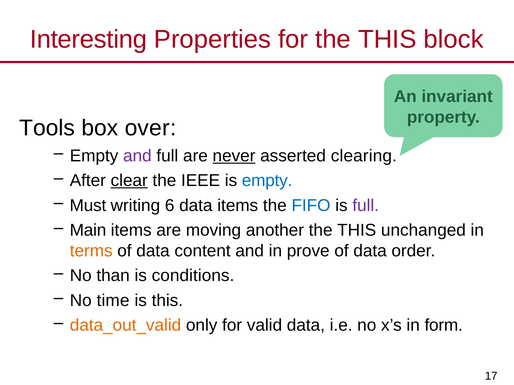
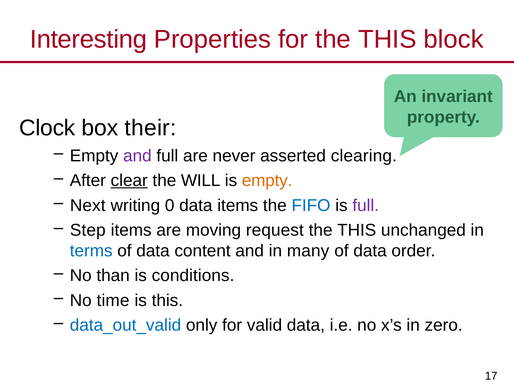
Tools: Tools -> Clock
over: over -> their
never underline: present -> none
IEEE: IEEE -> WILL
empty at (267, 181) colour: blue -> orange
Must: Must -> Next
6: 6 -> 0
Main: Main -> Step
another: another -> request
terms colour: orange -> blue
prove: prove -> many
data_out_valid colour: orange -> blue
form: form -> zero
